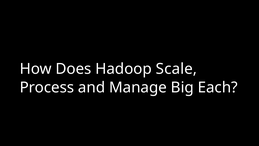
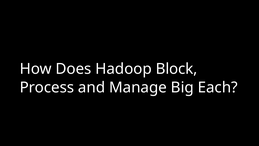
Scale: Scale -> Block
